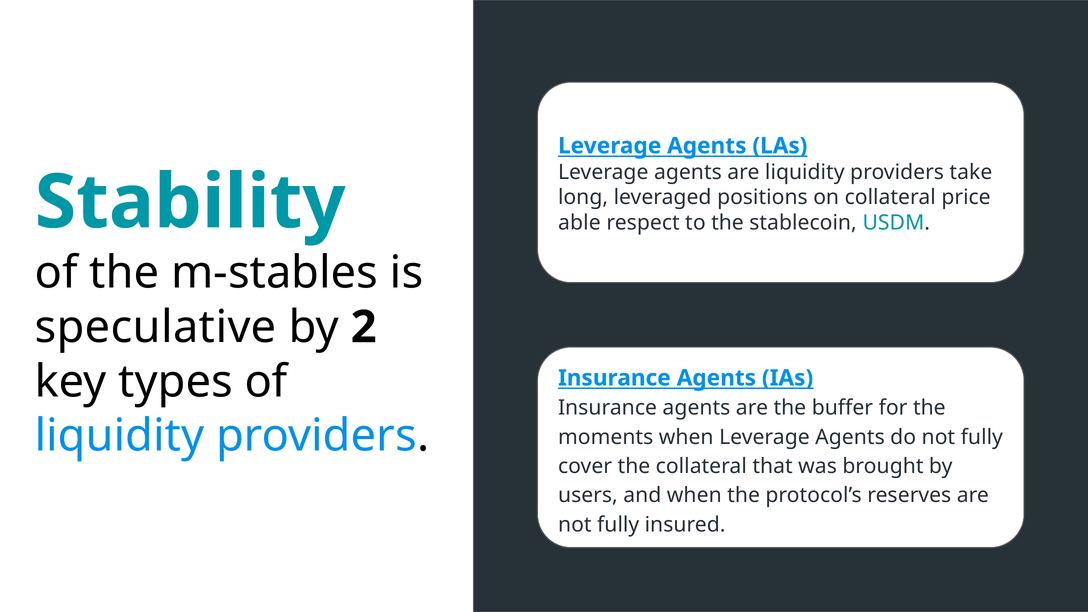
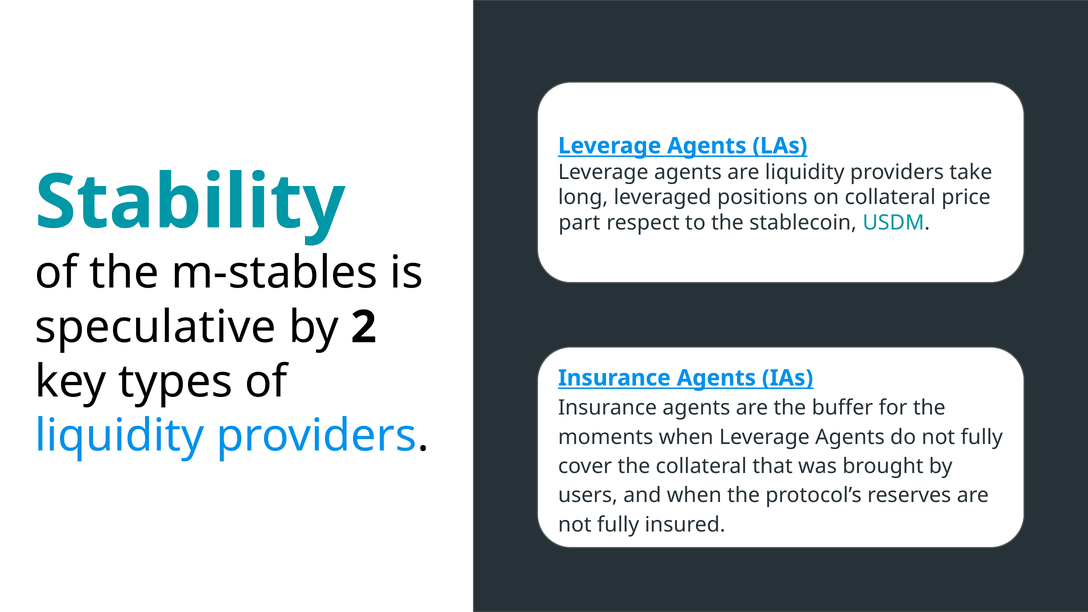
able: able -> part
